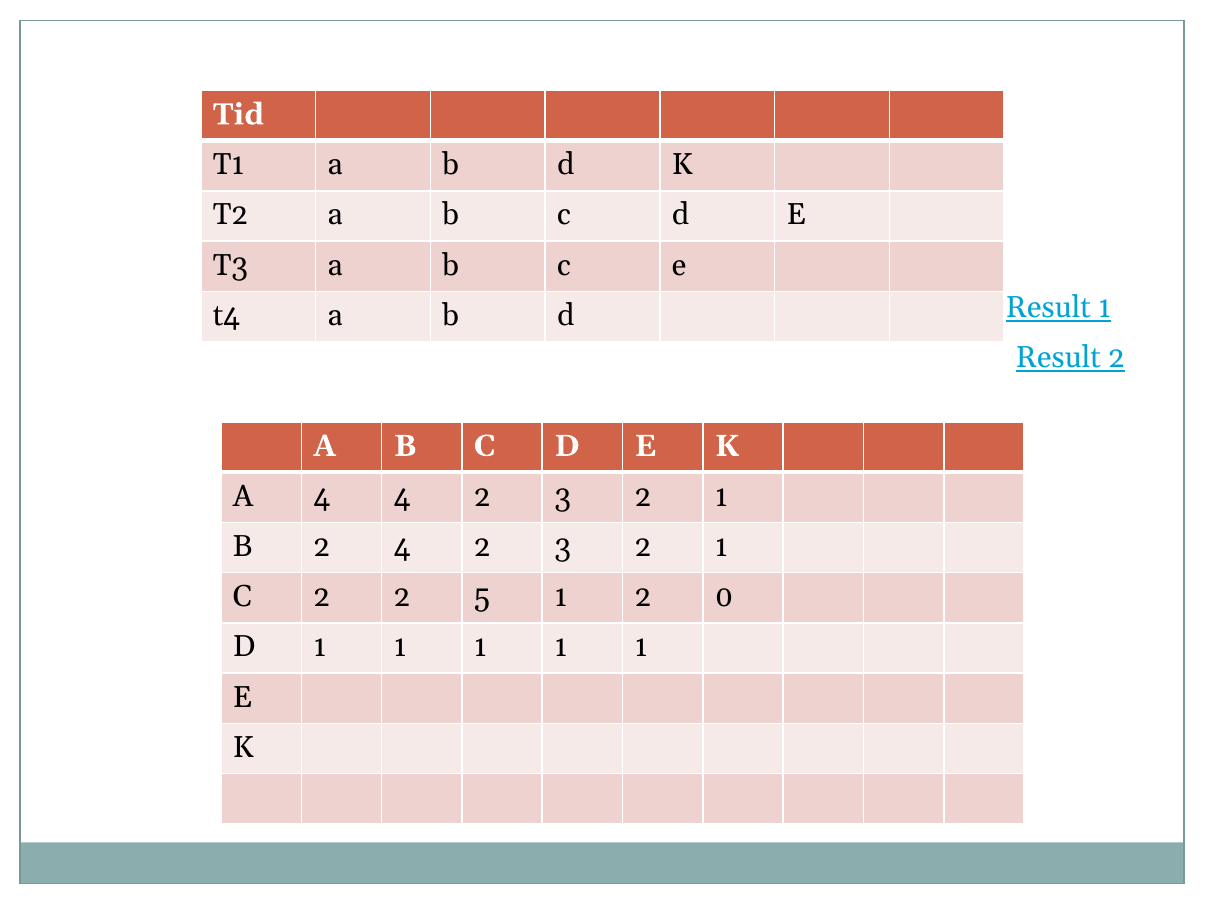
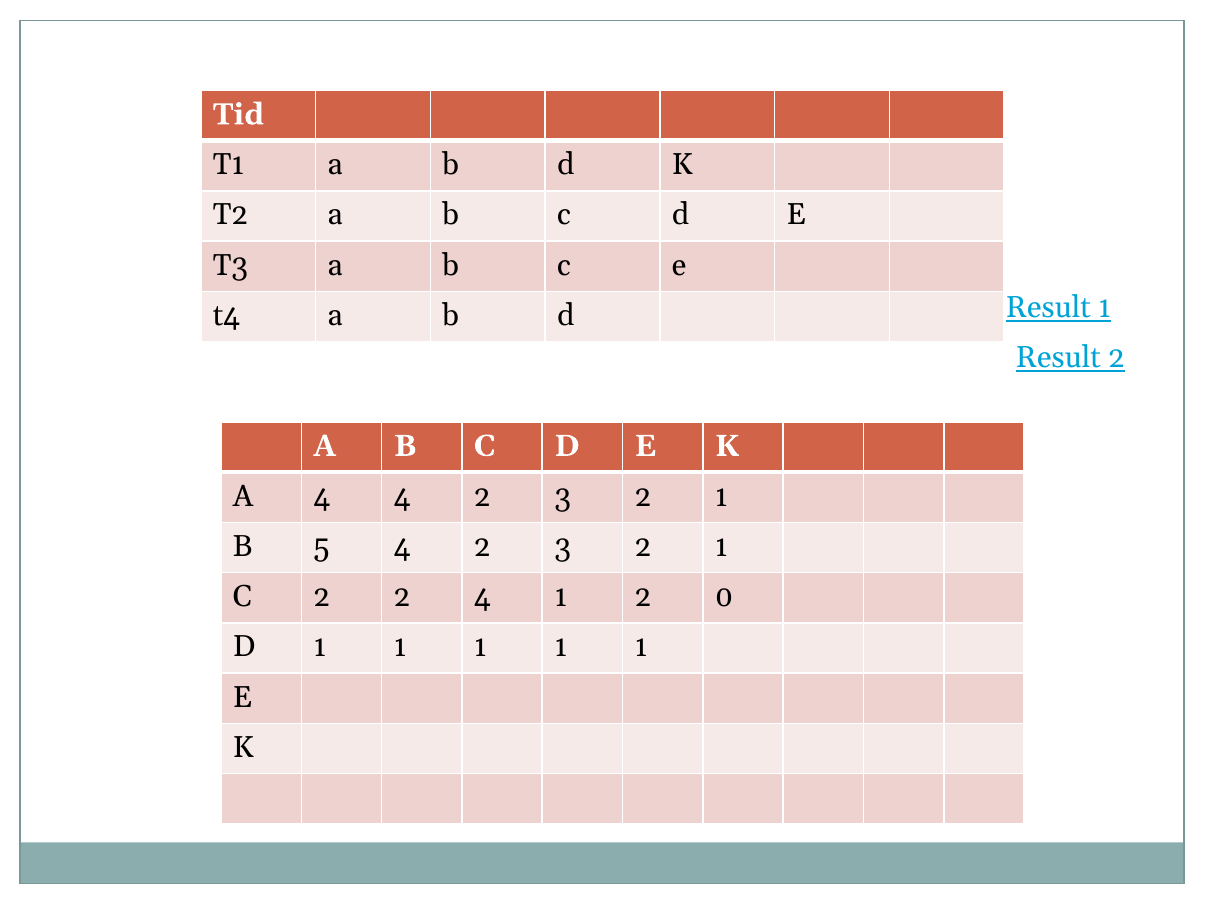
B 2: 2 -> 5
2 5: 5 -> 4
